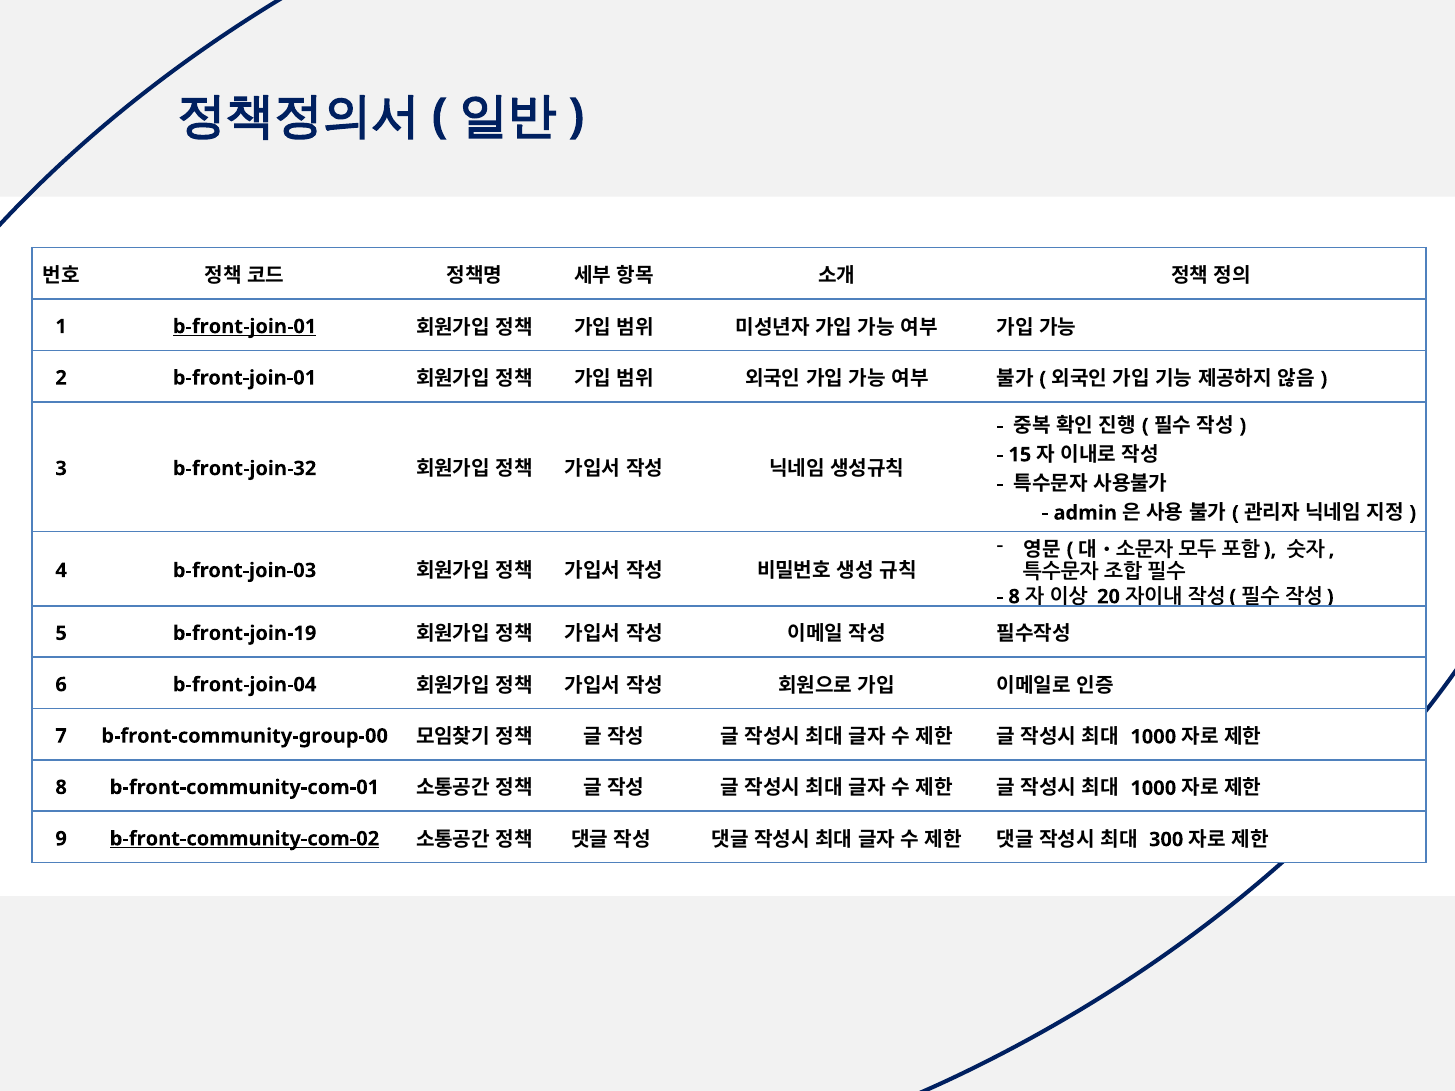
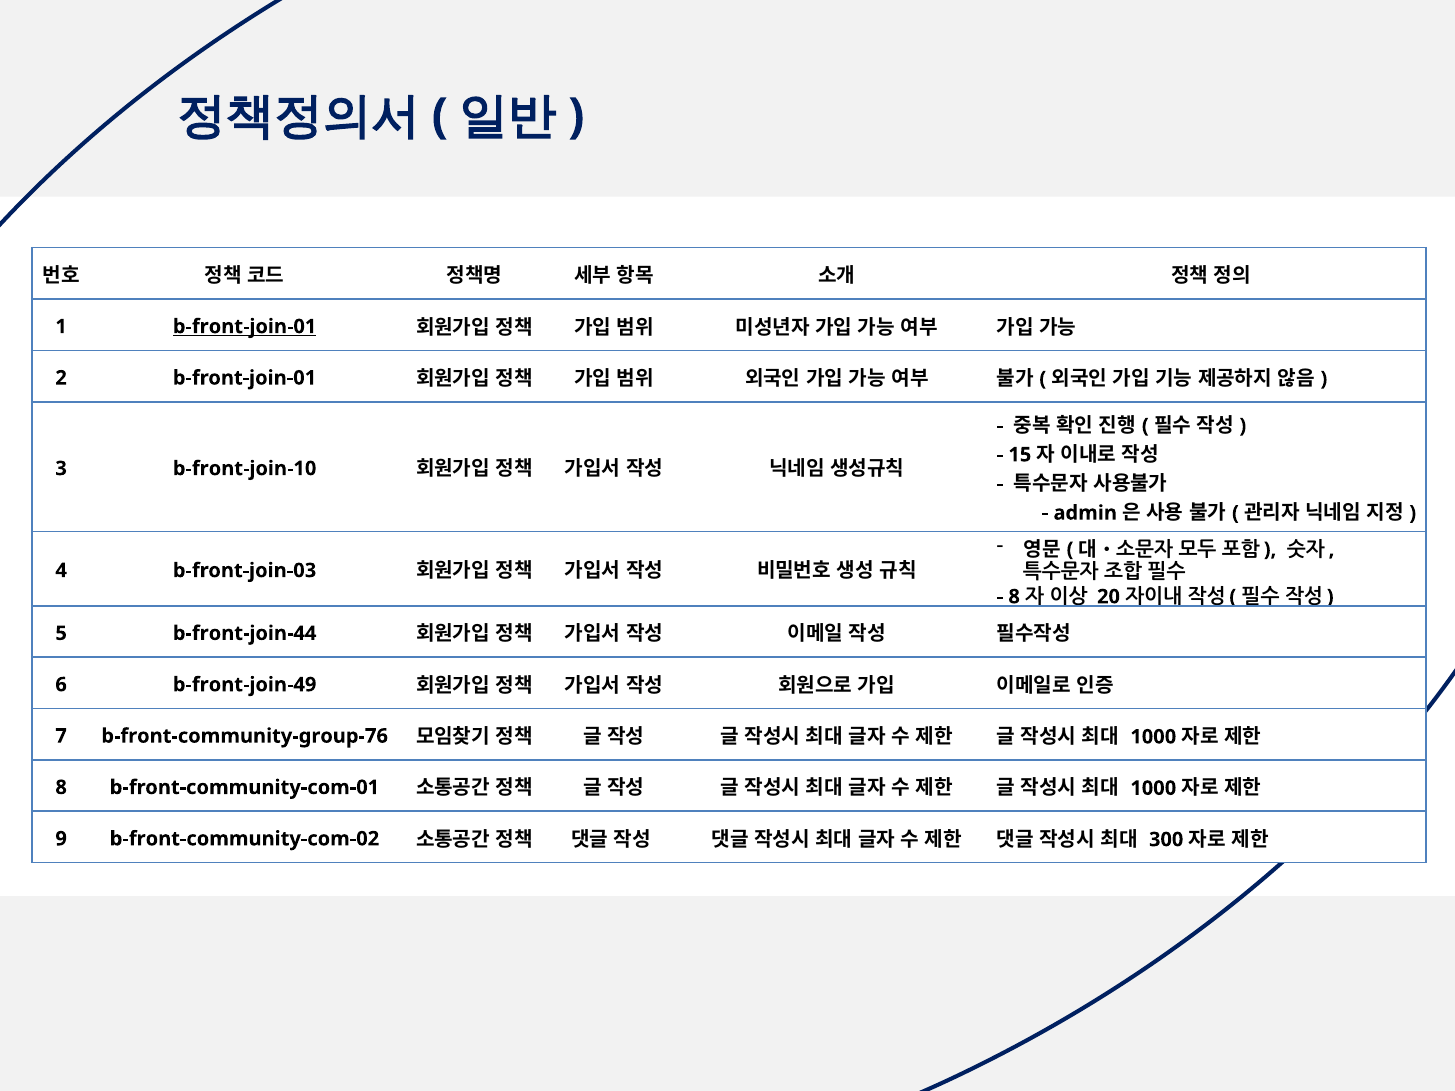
b-front-join-32: b-front-join-32 -> b-front-join-10
b-front-join-19: b-front-join-19 -> b-front-join-44
b-front-join-04: b-front-join-04 -> b-front-join-49
b-front-community-group-00: b-front-community-group-00 -> b-front-community-group-76
b-front-community-com-02 underline: present -> none
